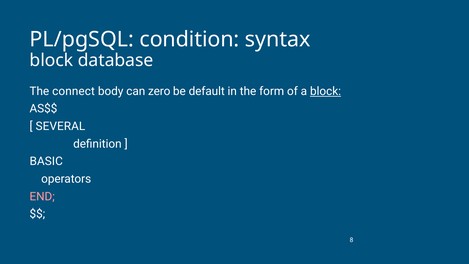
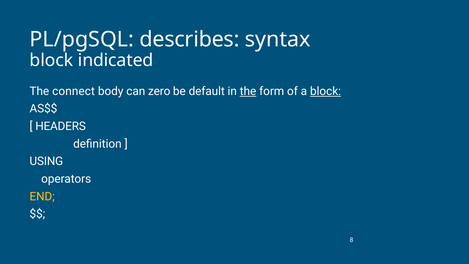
condition: condition -> describes
database: database -> indicated
the at (248, 91) underline: none -> present
SEVERAL: SEVERAL -> HEADERS
BASIC: BASIC -> USING
END colour: pink -> yellow
